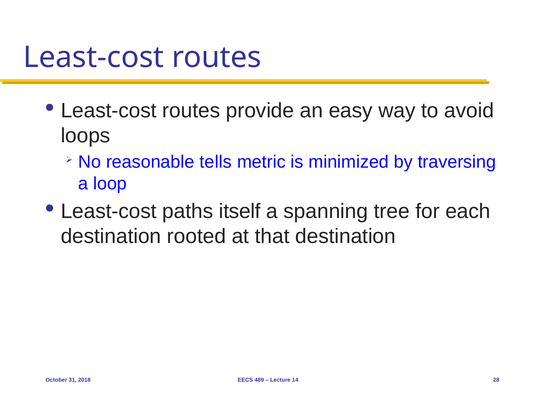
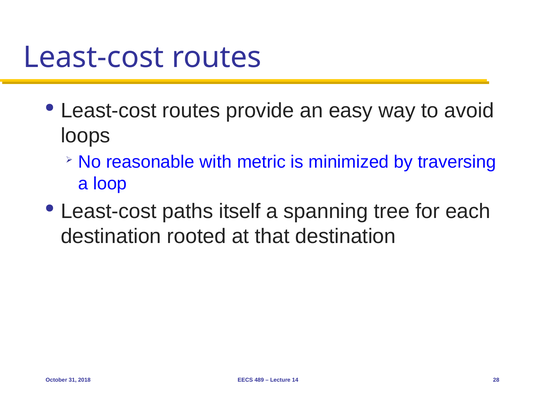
tells: tells -> with
